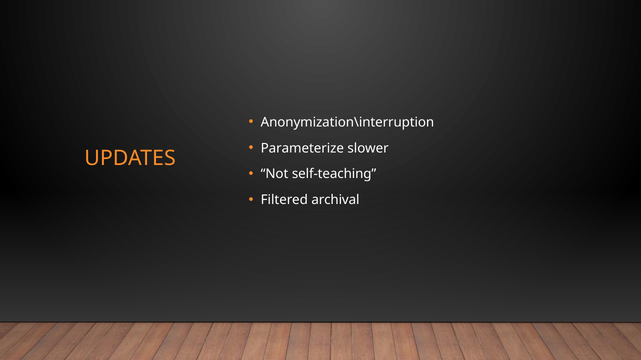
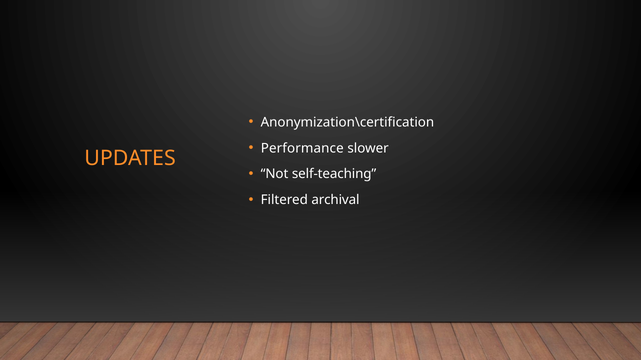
Anonymization\interruption: Anonymization\interruption -> Anonymization\certification
Parameterize: Parameterize -> Performance
